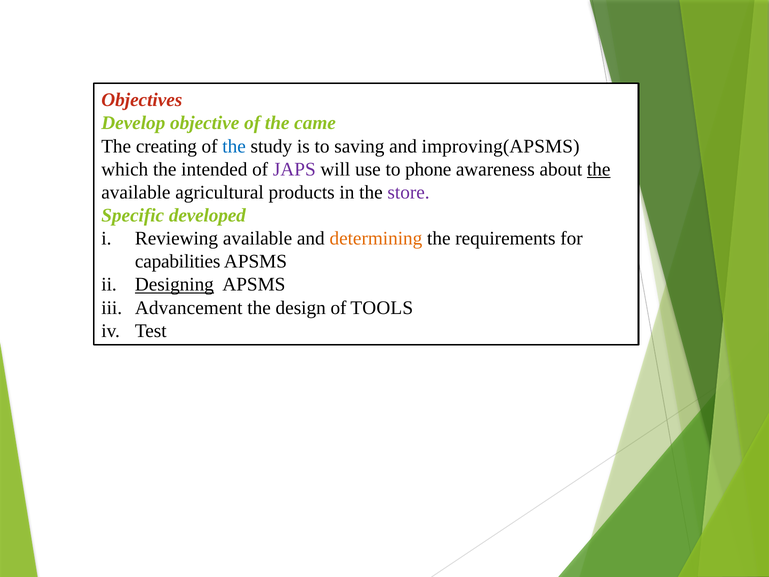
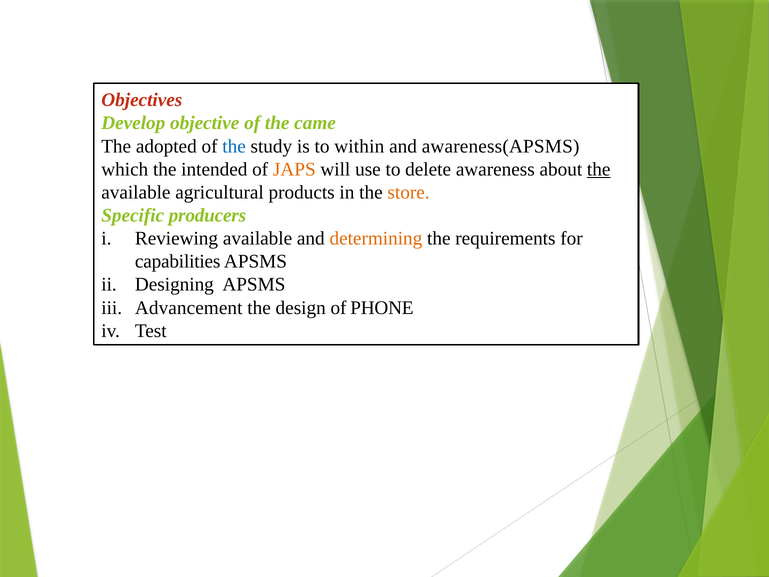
creating: creating -> adopted
saving: saving -> within
improving(APSMS: improving(APSMS -> awareness(APSMS
JAPS colour: purple -> orange
phone: phone -> delete
store colour: purple -> orange
developed: developed -> producers
Designing underline: present -> none
TOOLS: TOOLS -> PHONE
